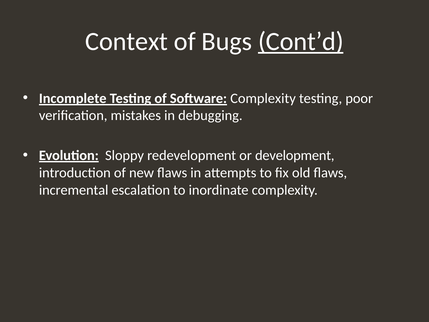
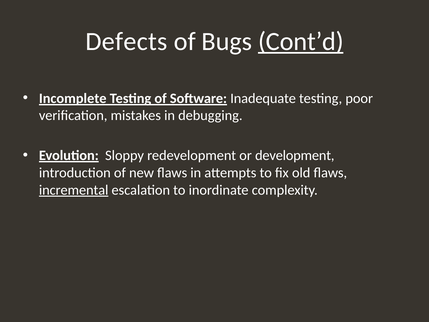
Context: Context -> Defects
Software Complexity: Complexity -> Inadequate
incremental underline: none -> present
